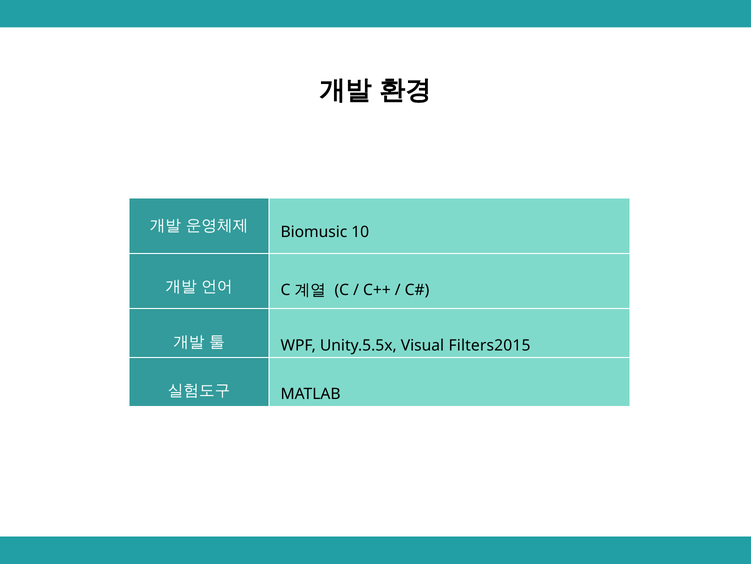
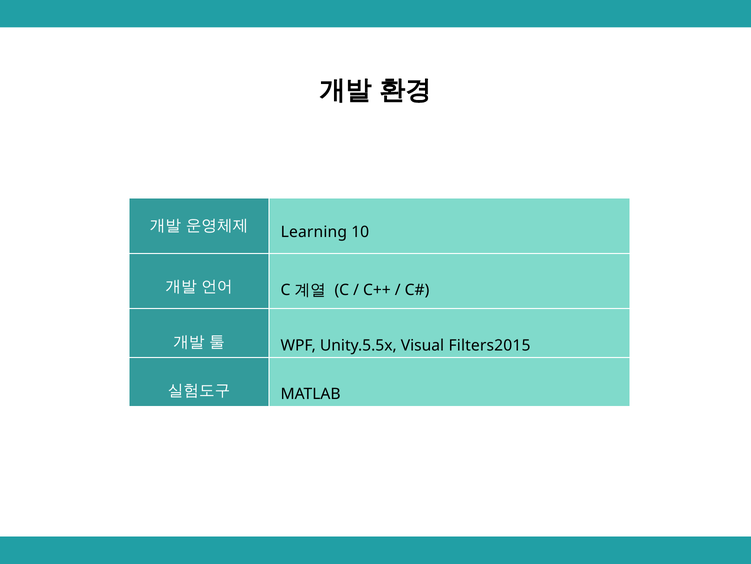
Biomusic: Biomusic -> Learning
